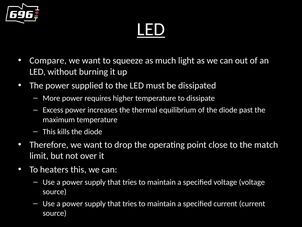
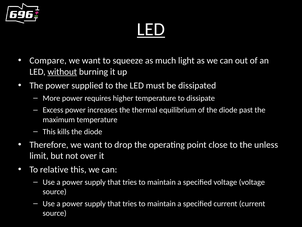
without underline: none -> present
match: match -> unless
heaters: heaters -> relative
